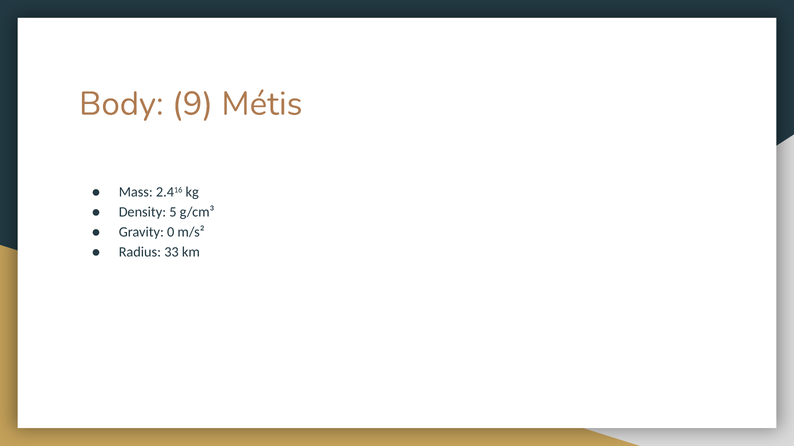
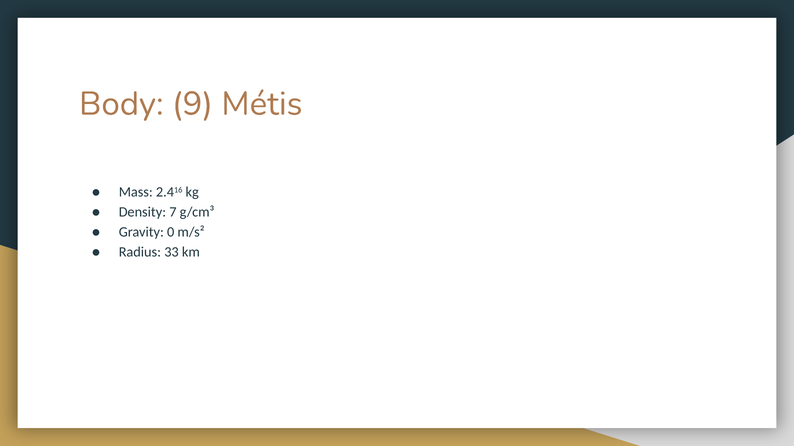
5: 5 -> 7
